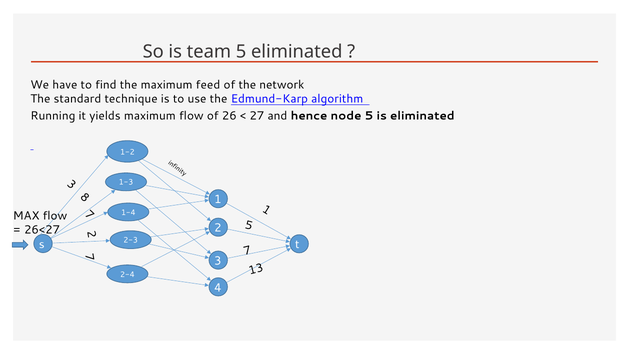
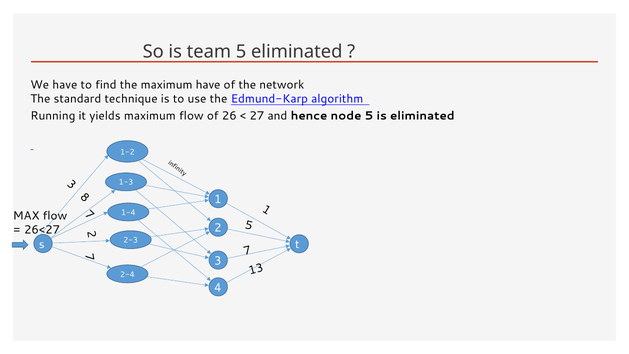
maximum feed: feed -> have
